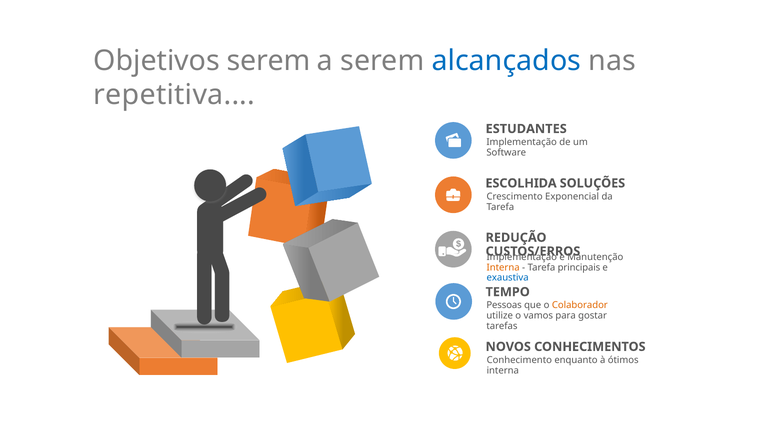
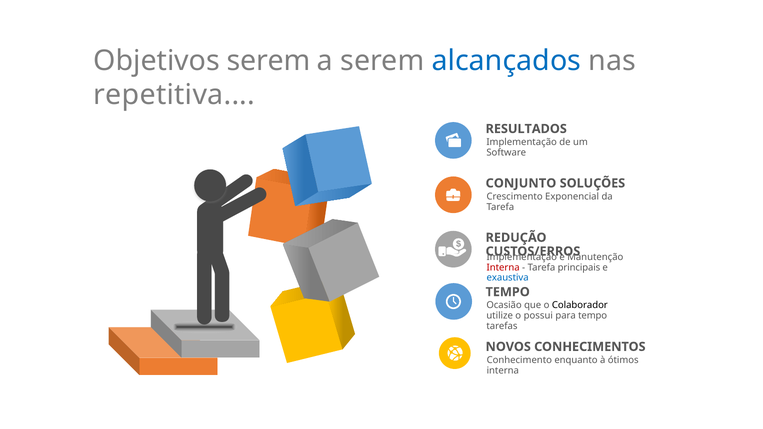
ESTUDANTES: ESTUDANTES -> RESULTADOS
ESCOLHIDA: ESCOLHIDA -> CONJUNTO
Interna at (503, 268) colour: orange -> red
Pessoas: Pessoas -> Ocasião
Colaborador colour: orange -> black
vamos: vamos -> possui
para gostar: gostar -> tempo
